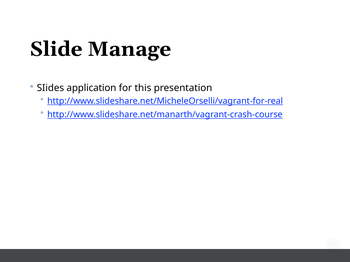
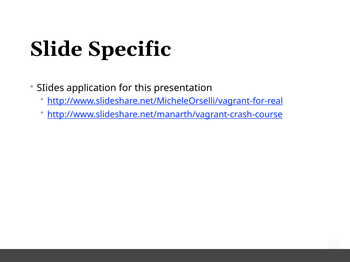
Manage: Manage -> Specific
